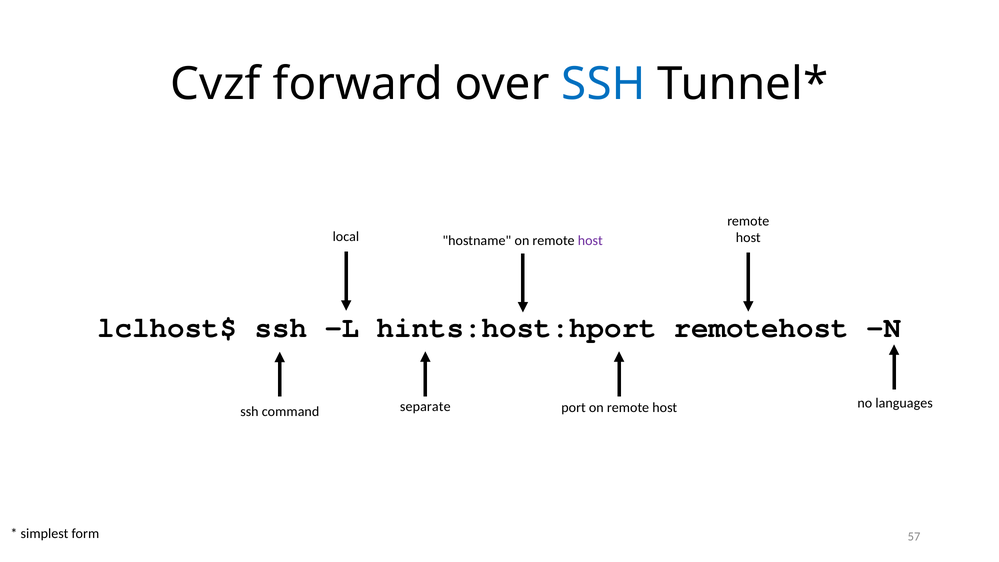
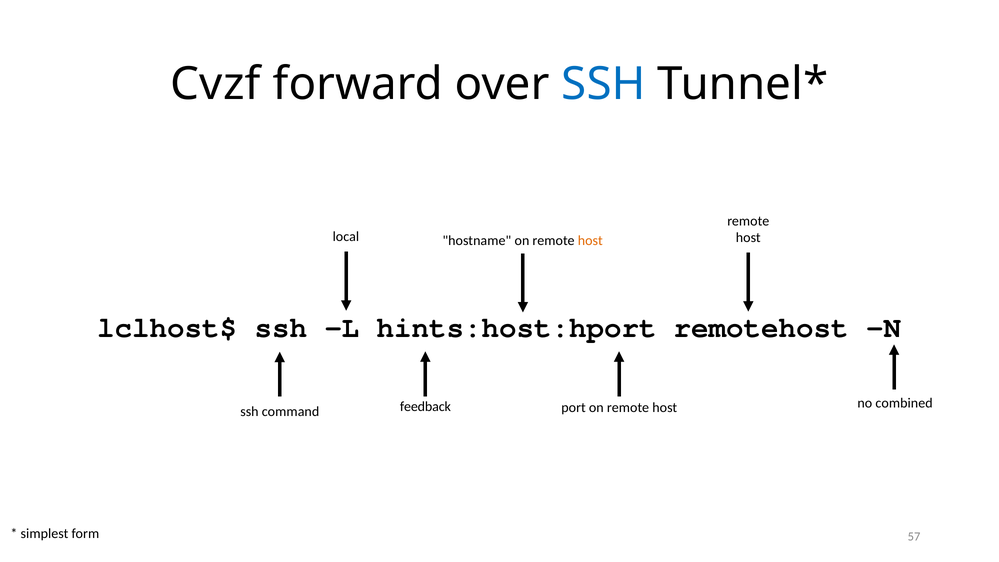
host at (590, 241) colour: purple -> orange
languages: languages -> combined
separate: separate -> feedback
